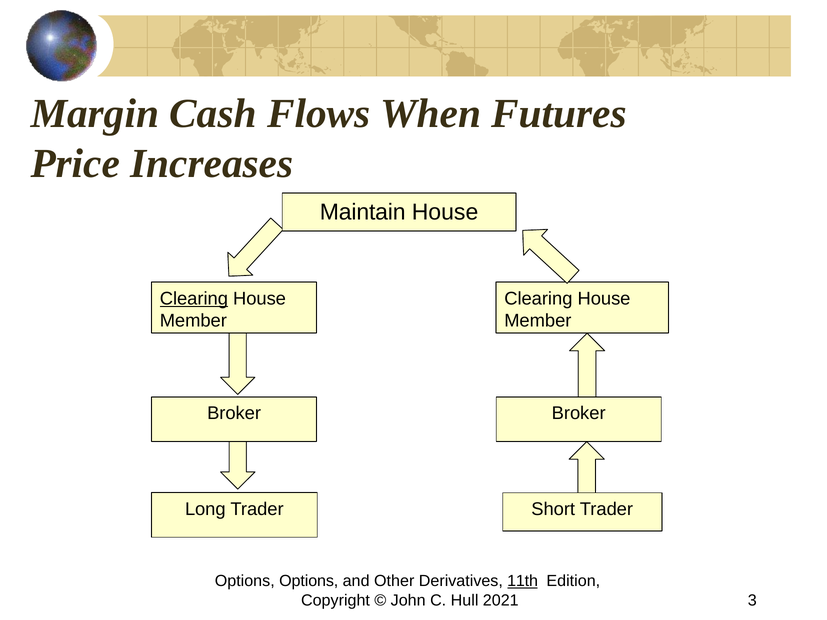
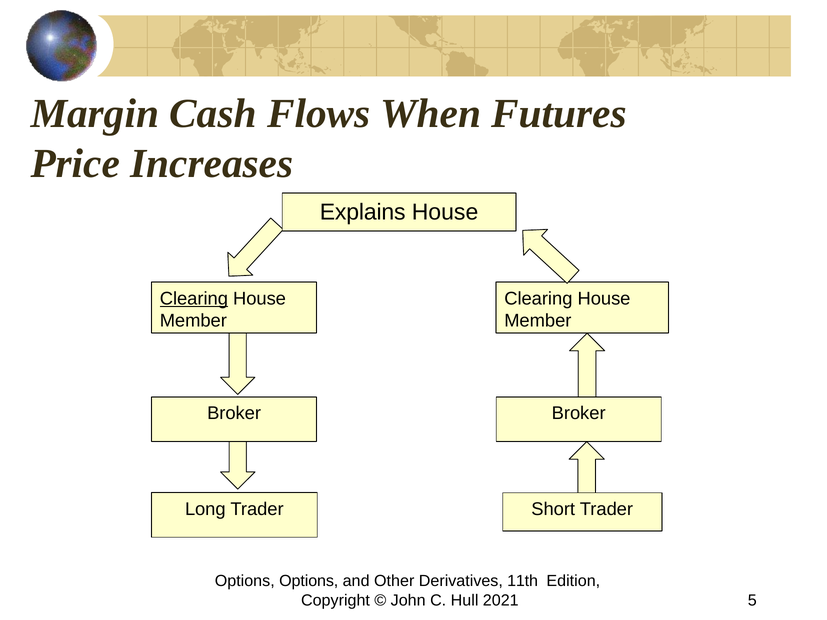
Maintain: Maintain -> Explains
11th underline: present -> none
3: 3 -> 5
